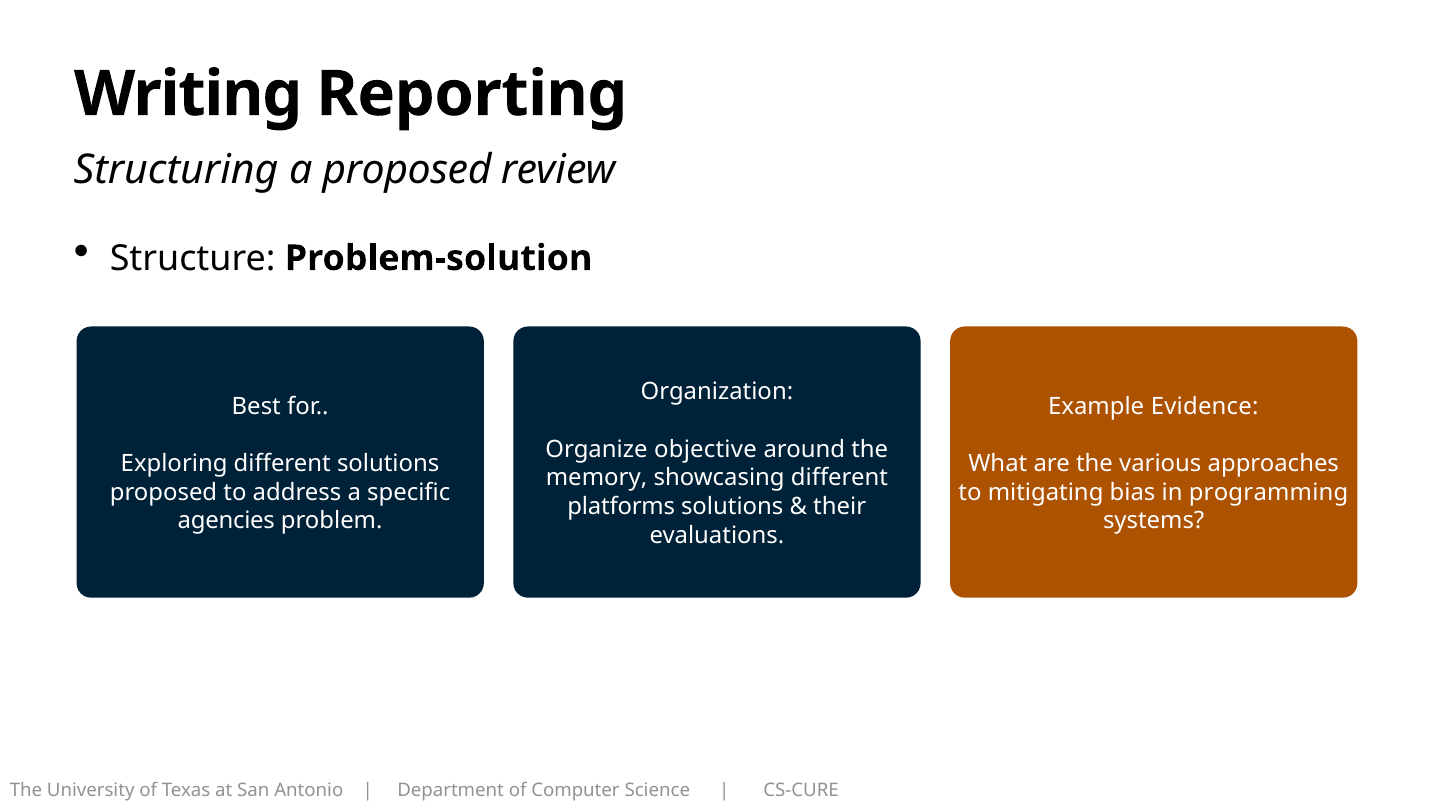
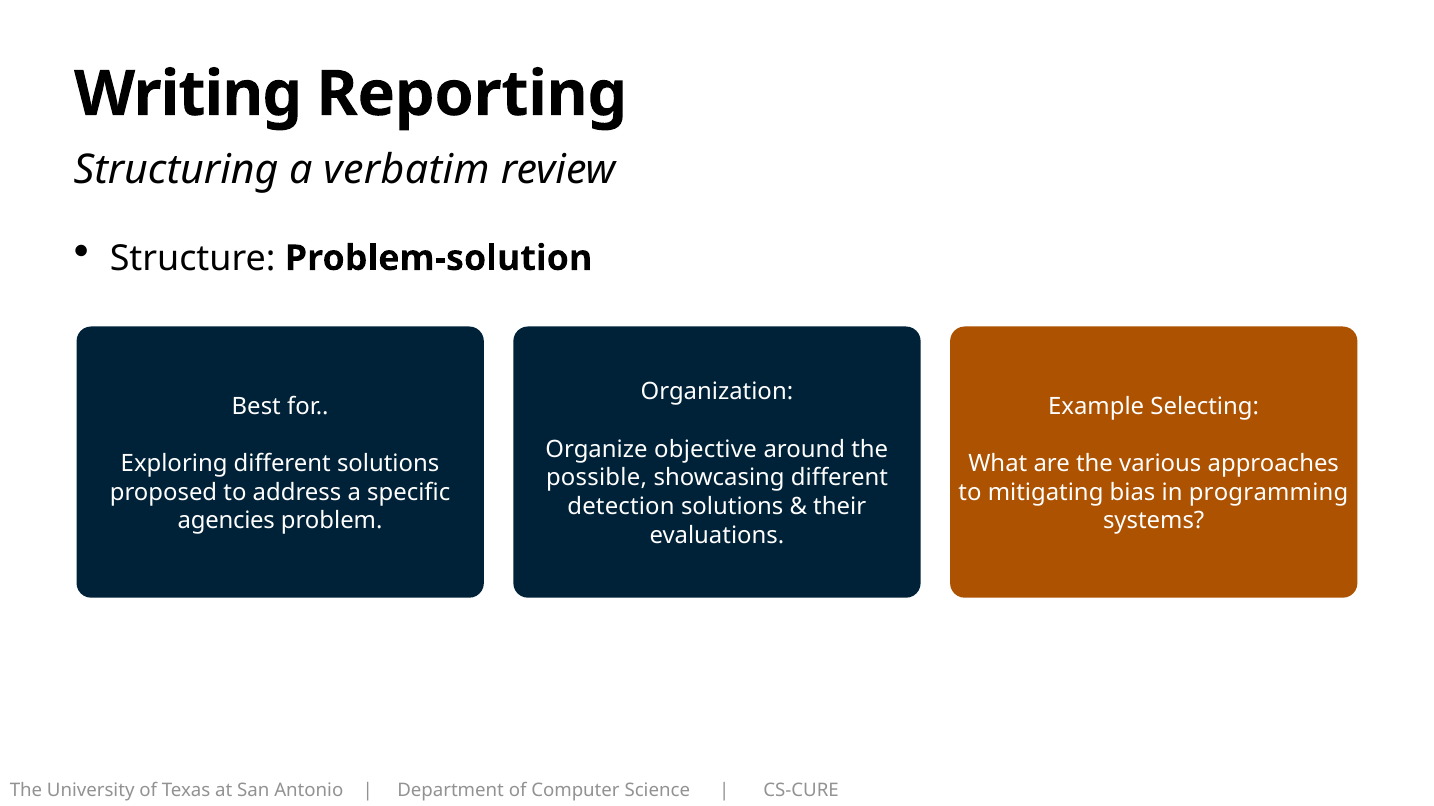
a proposed: proposed -> verbatim
Evidence: Evidence -> Selecting
memory: memory -> possible
platforms: platforms -> detection
